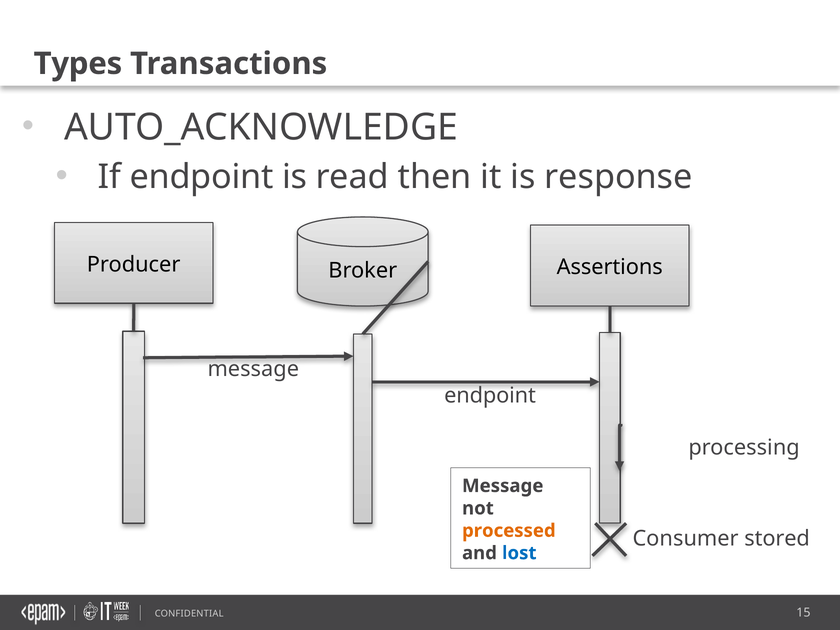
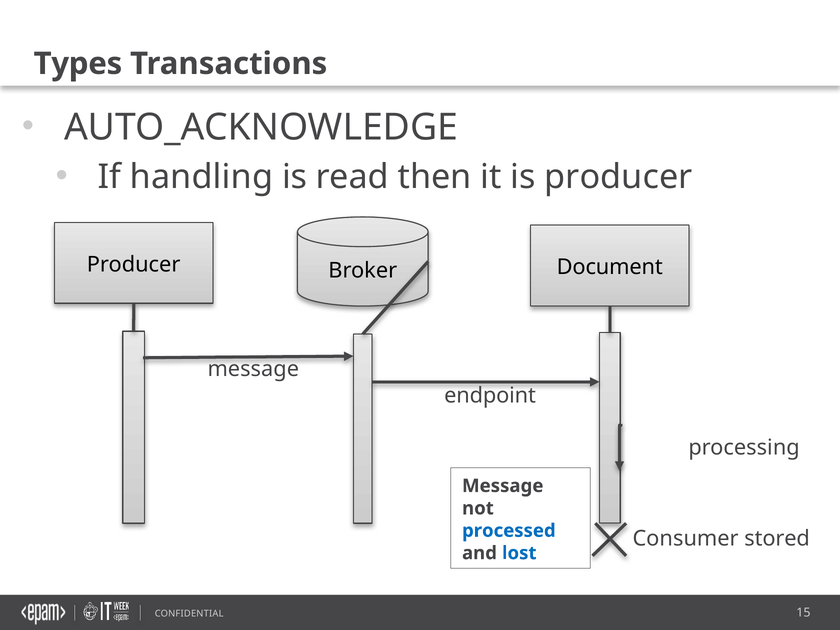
If endpoint: endpoint -> handling
is response: response -> producer
Assertions: Assertions -> Document
processed colour: orange -> blue
